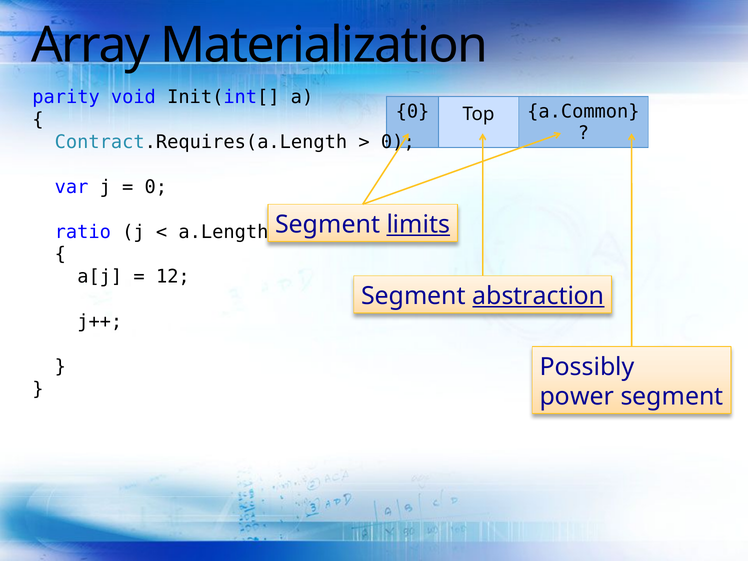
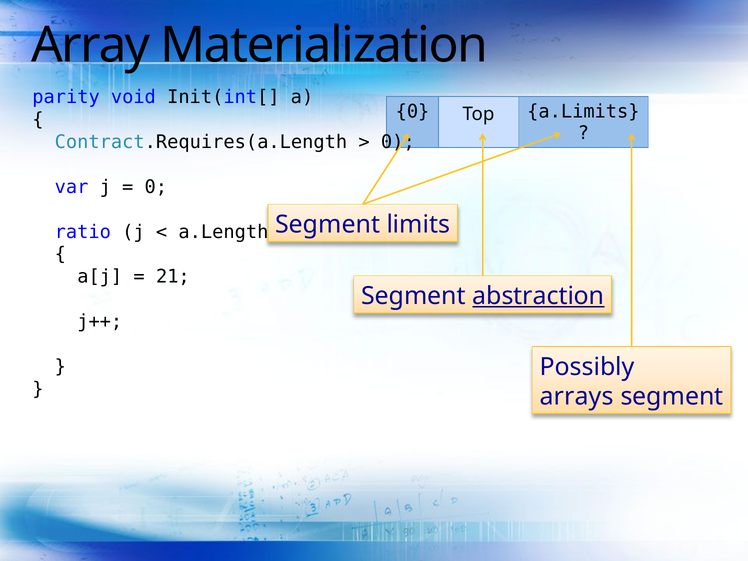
a.Common: a.Common -> a.Limits
limits underline: present -> none
12: 12 -> 21
power: power -> arrays
